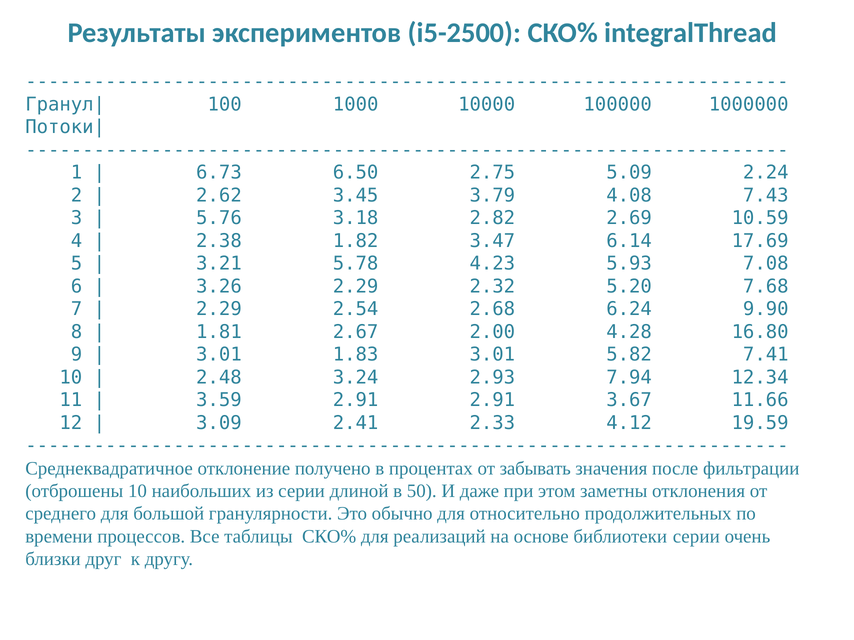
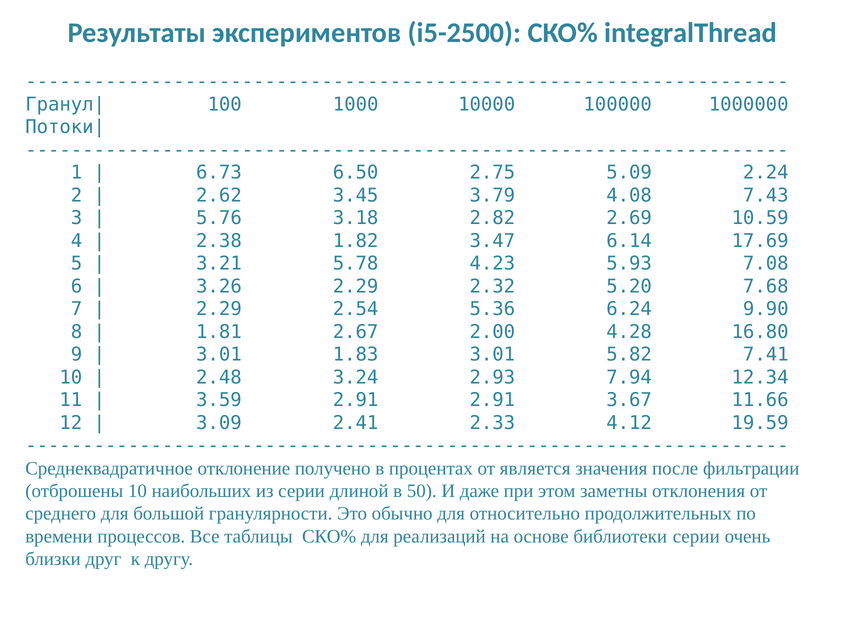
2.68: 2.68 -> 5.36
забывать: забывать -> является
